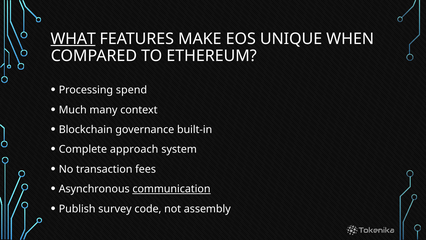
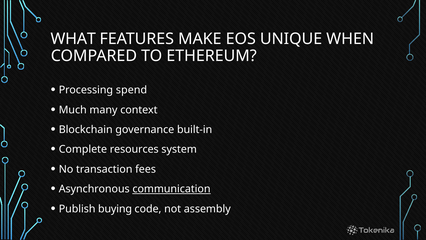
WHAT underline: present -> none
approach: approach -> resources
survey: survey -> buying
